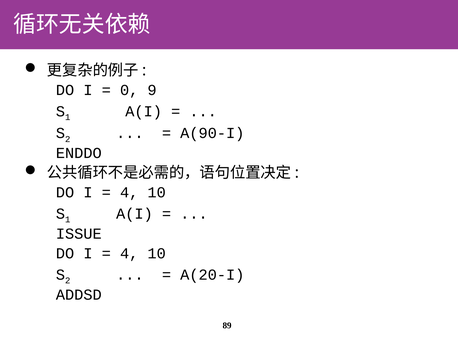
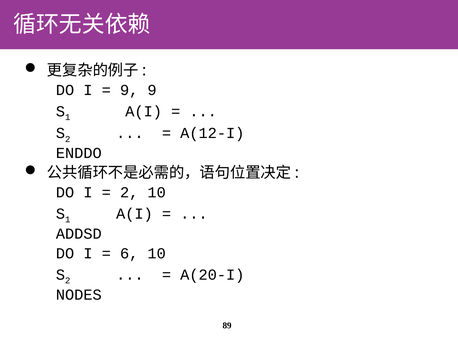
0 at (129, 90): 0 -> 9
A(90-I: A(90-I -> A(12-I
4 at (129, 192): 4 -> 2
ISSUE: ISSUE -> ADDSD
4 at (129, 253): 4 -> 6
ADDSD: ADDSD -> NODES
